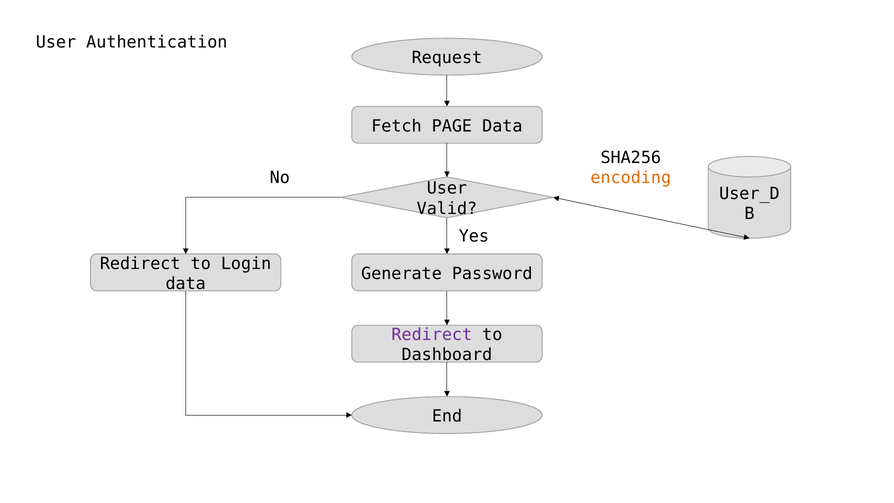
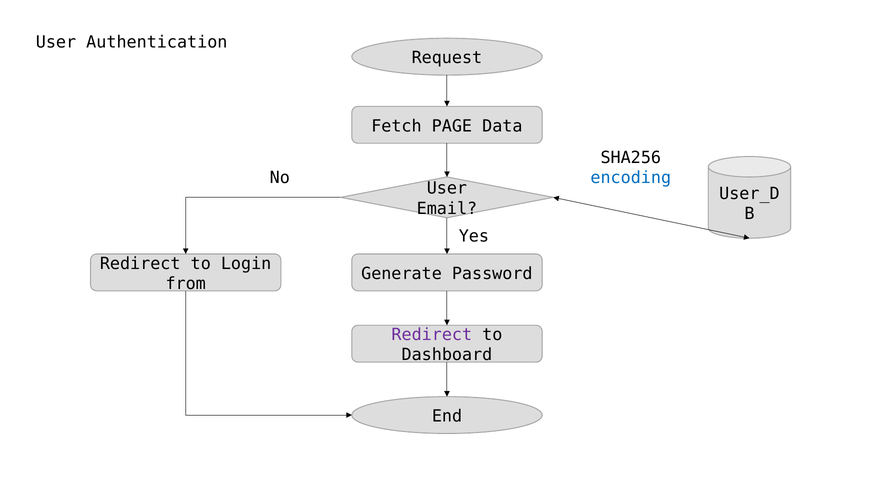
encoding colour: orange -> blue
Valid: Valid -> Email
data at (186, 284): data -> from
